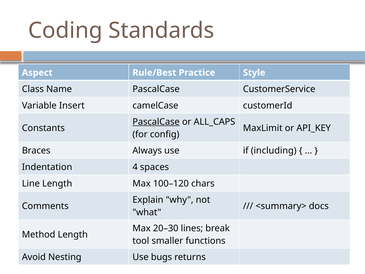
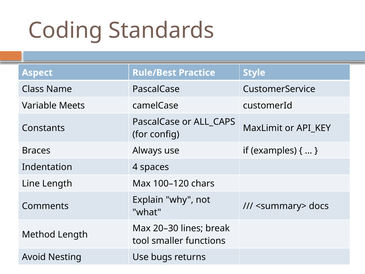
Insert: Insert -> Meets
PascalCase at (156, 122) underline: present -> none
including: including -> examples
